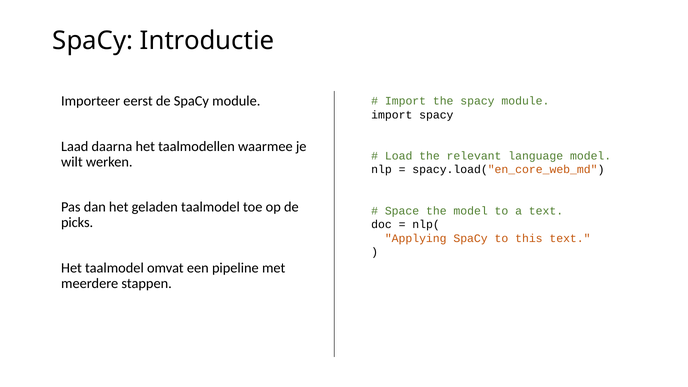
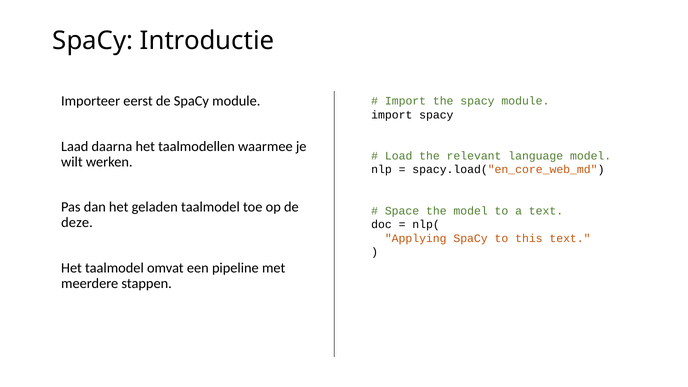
picks: picks -> deze
